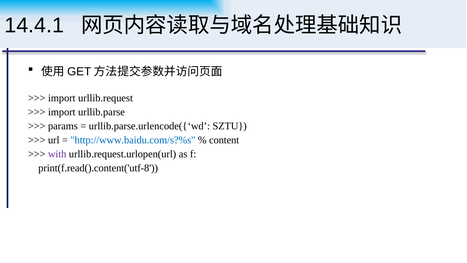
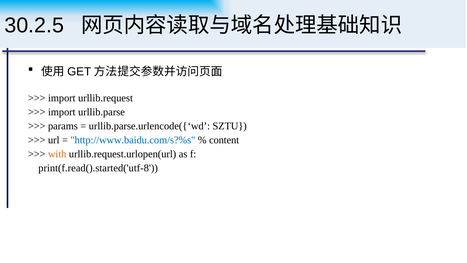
14.4.1: 14.4.1 -> 30.2.5
with colour: purple -> orange
print(f.read().content('utf-8: print(f.read().content('utf-8 -> print(f.read().started('utf-8
